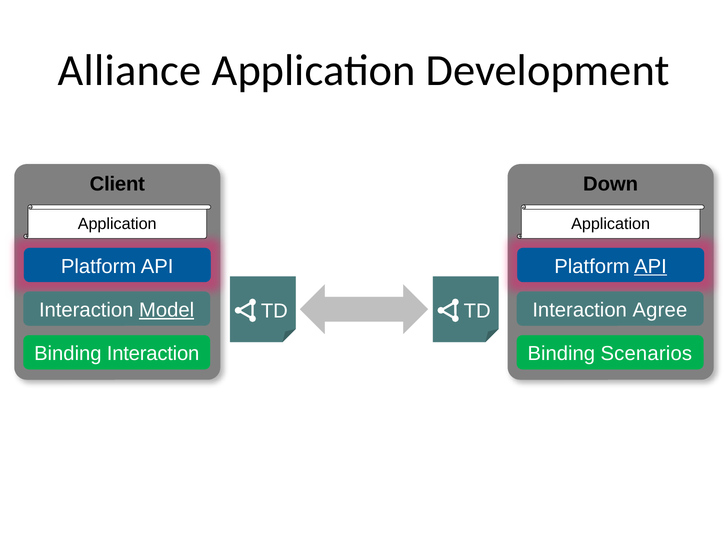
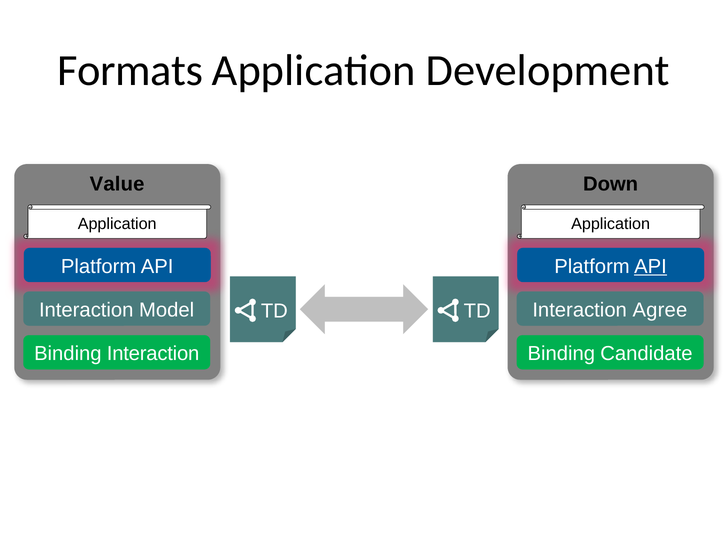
Alliance: Alliance -> Formats
Client: Client -> Value
Model underline: present -> none
Scenarios: Scenarios -> Candidate
